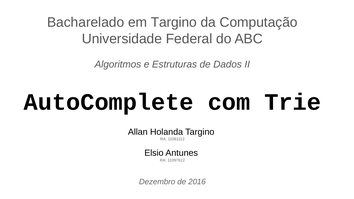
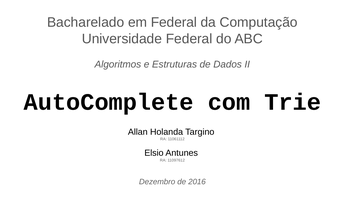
em Targino: Targino -> Federal
